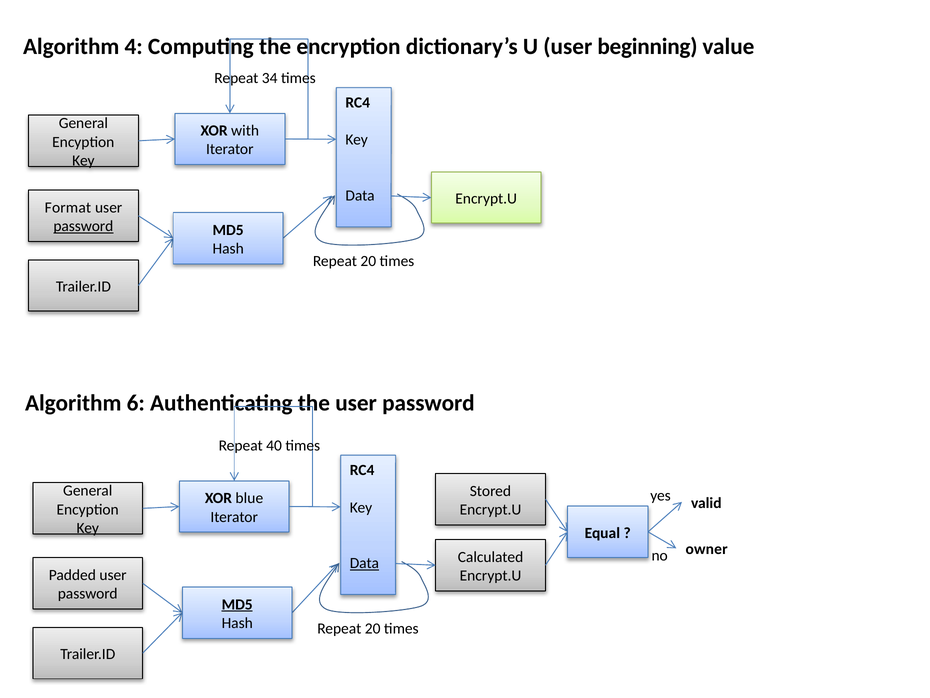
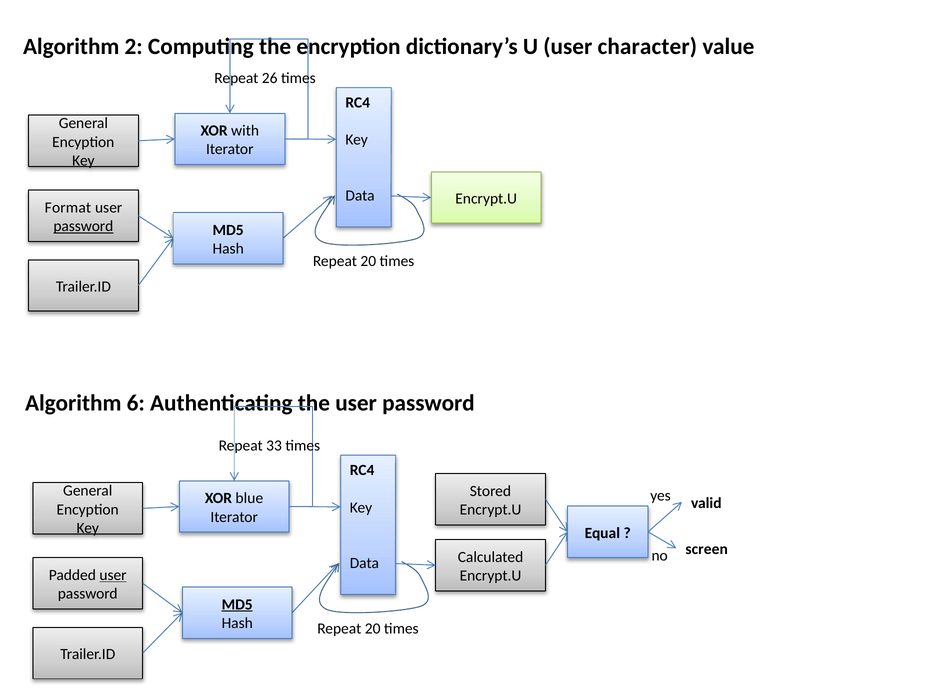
4: 4 -> 2
beginning: beginning -> character
34: 34 -> 26
40: 40 -> 33
owner: owner -> screen
Data at (364, 563) underline: present -> none
user at (113, 575) underline: none -> present
